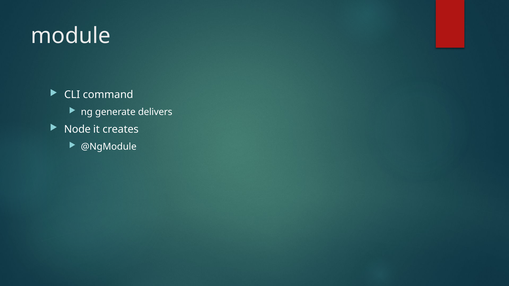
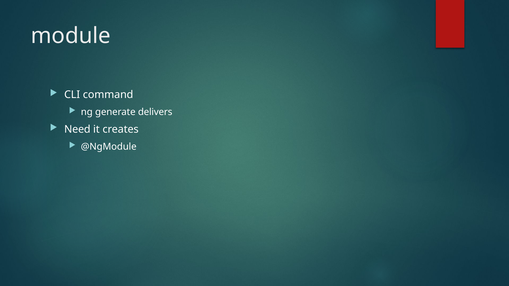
Node: Node -> Need
